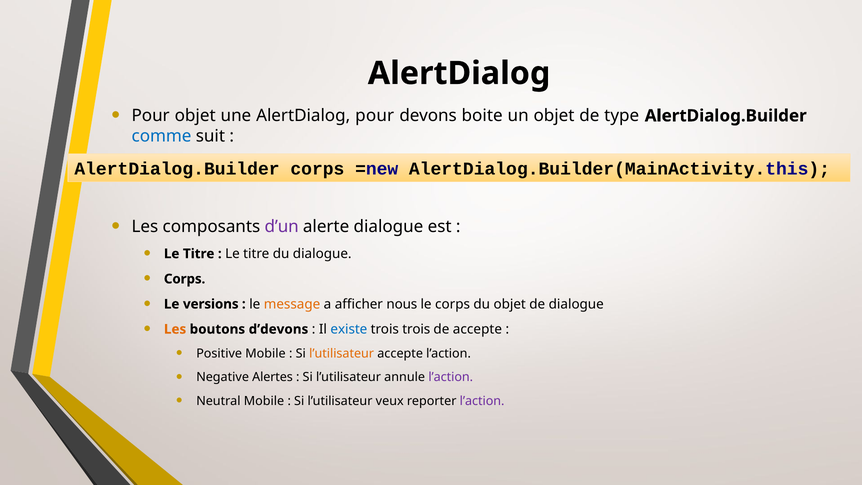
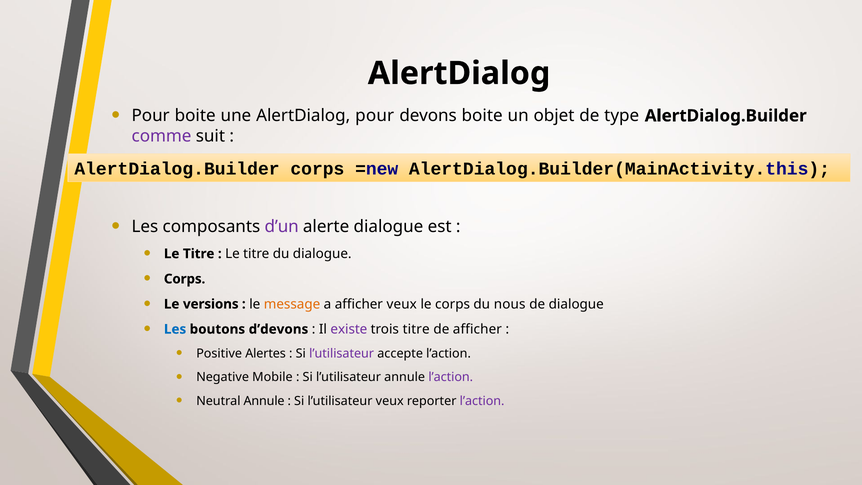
Pour objet: objet -> boite
comme colour: blue -> purple
afficher nous: nous -> veux
du objet: objet -> nous
Les at (175, 329) colour: orange -> blue
existe colour: blue -> purple
trois trois: trois -> titre
de accepte: accepte -> afficher
Positive Mobile: Mobile -> Alertes
l’utilisateur at (342, 353) colour: orange -> purple
Alertes: Alertes -> Mobile
Neutral Mobile: Mobile -> Annule
